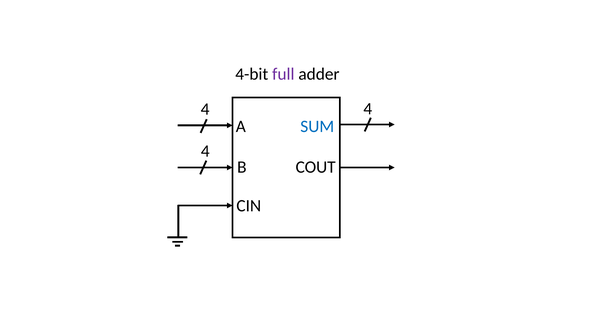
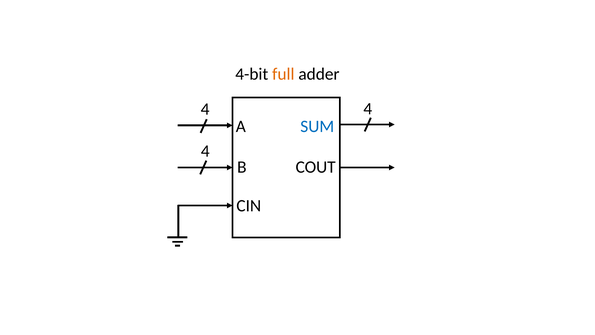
full colour: purple -> orange
